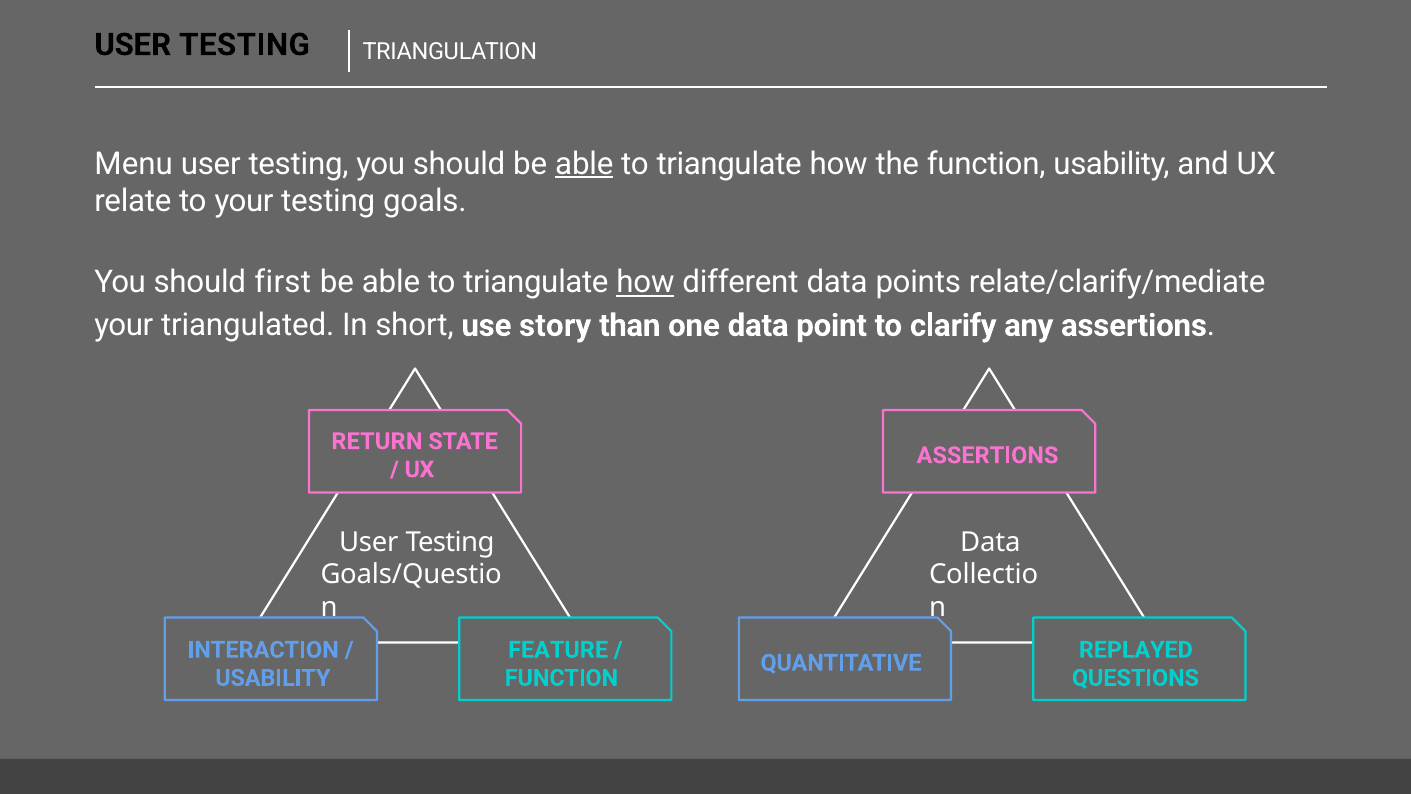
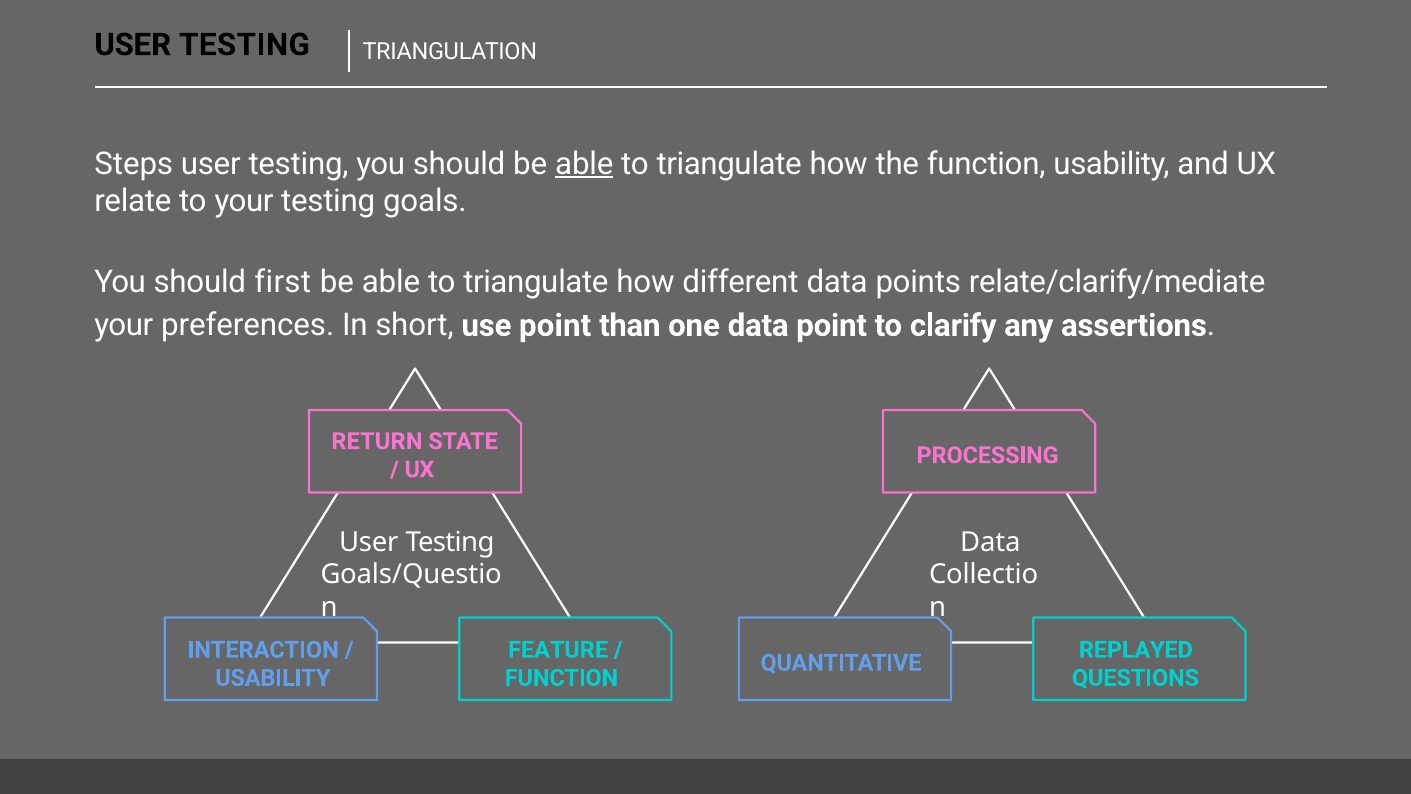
Menu: Menu -> Steps
how at (645, 282) underline: present -> none
triangulated: triangulated -> preferences
use story: story -> point
ASSERTIONS at (988, 455): ASSERTIONS -> PROCESSING
